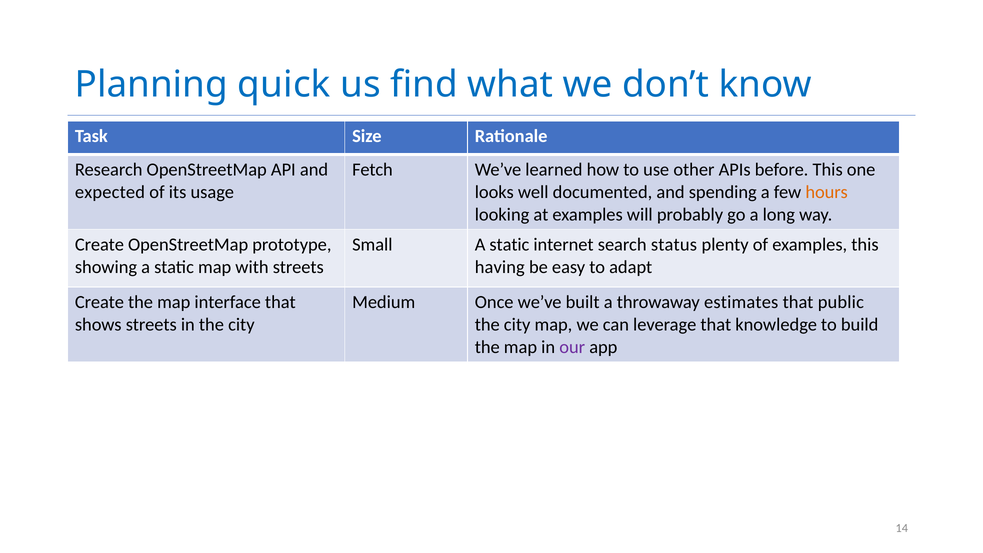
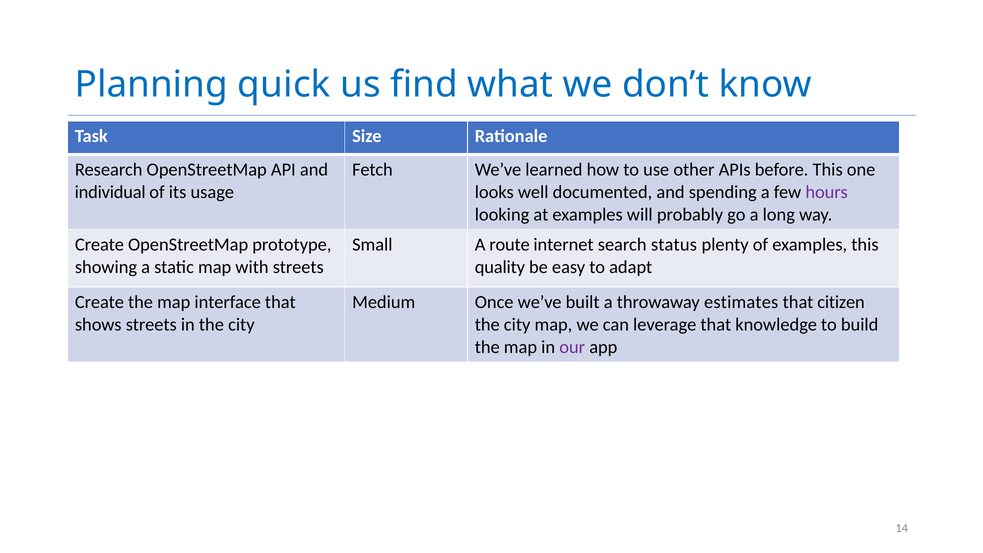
expected: expected -> individual
hours colour: orange -> purple
Small A static: static -> route
having: having -> quality
public: public -> citizen
